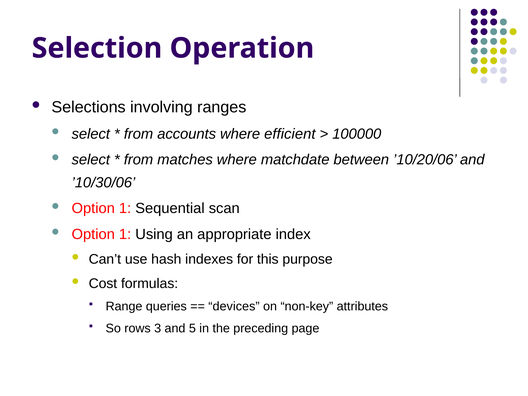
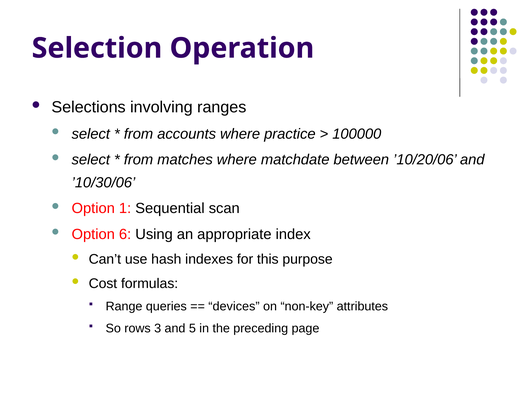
efficient: efficient -> practice
1 at (125, 234): 1 -> 6
